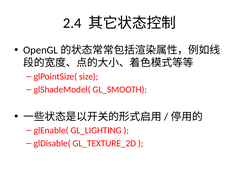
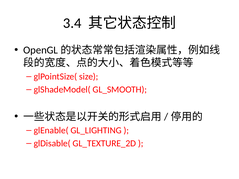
2.4: 2.4 -> 3.4
